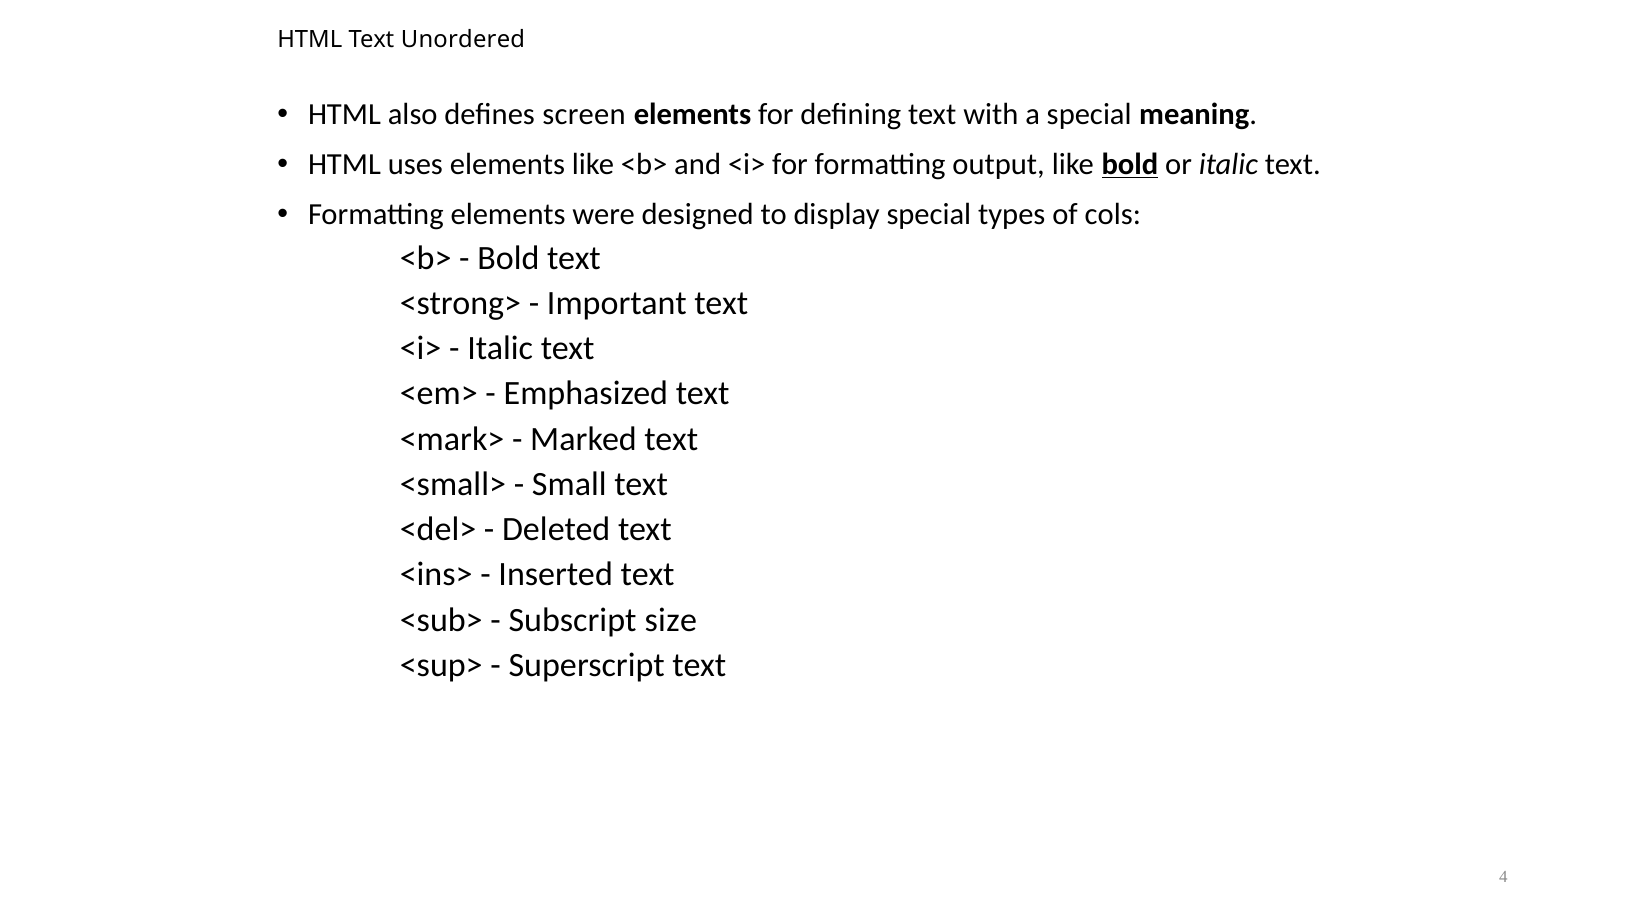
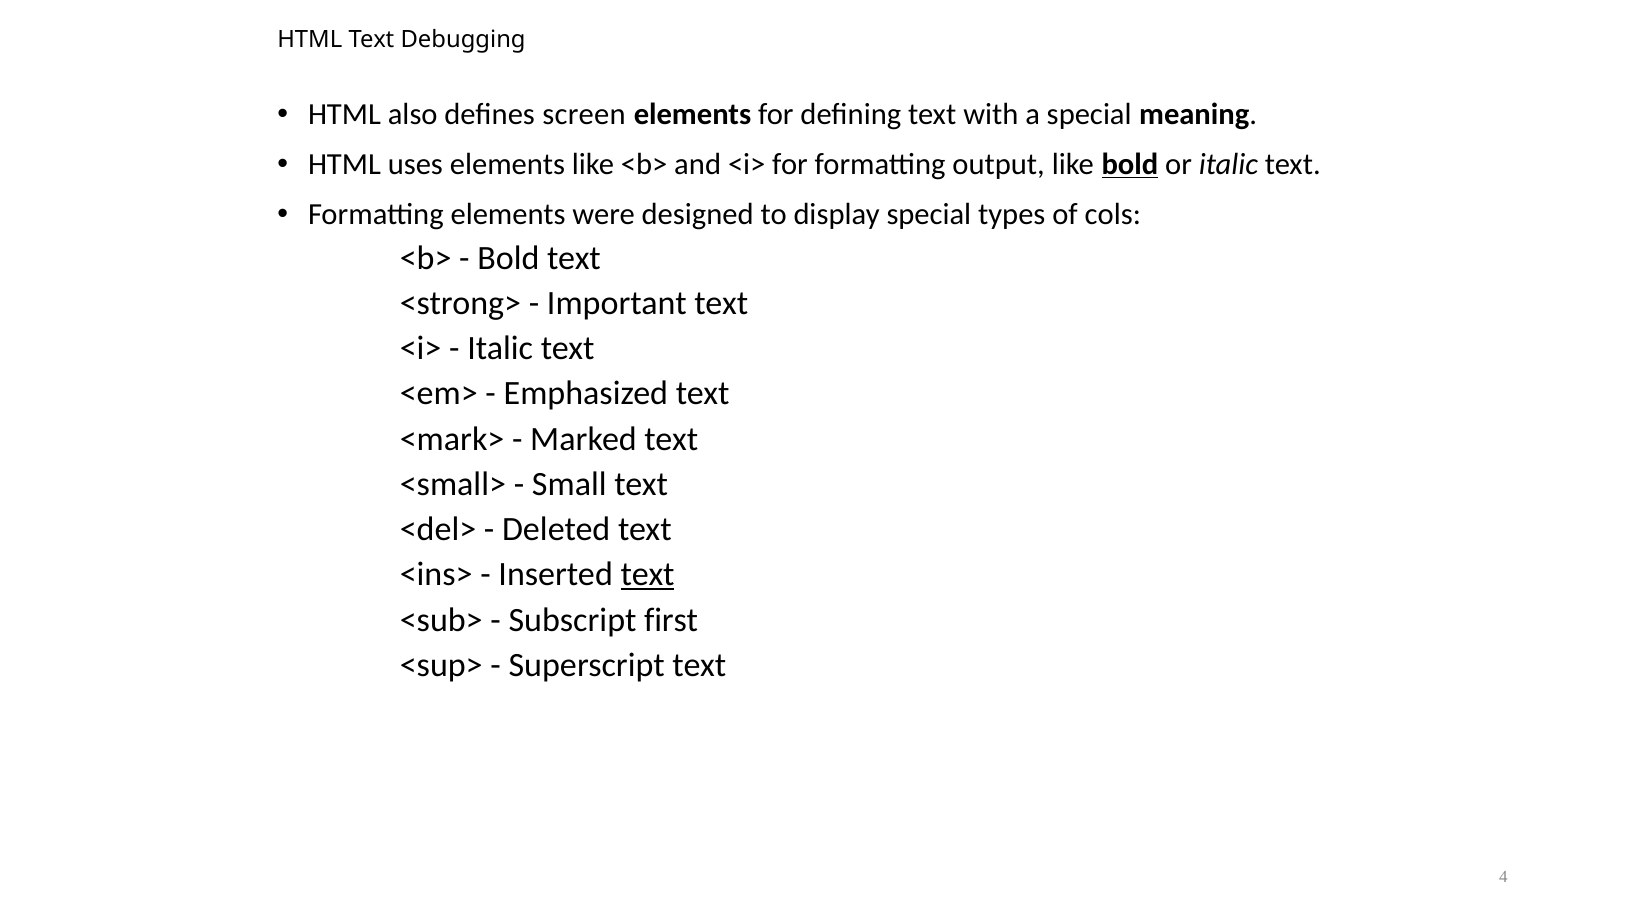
Unordered: Unordered -> Debugging
text at (648, 575) underline: none -> present
size: size -> first
